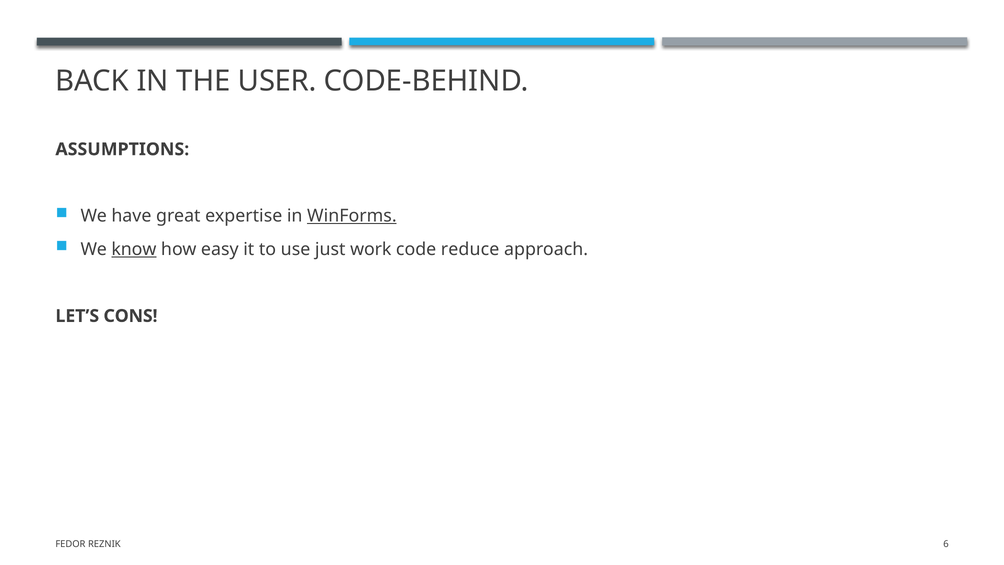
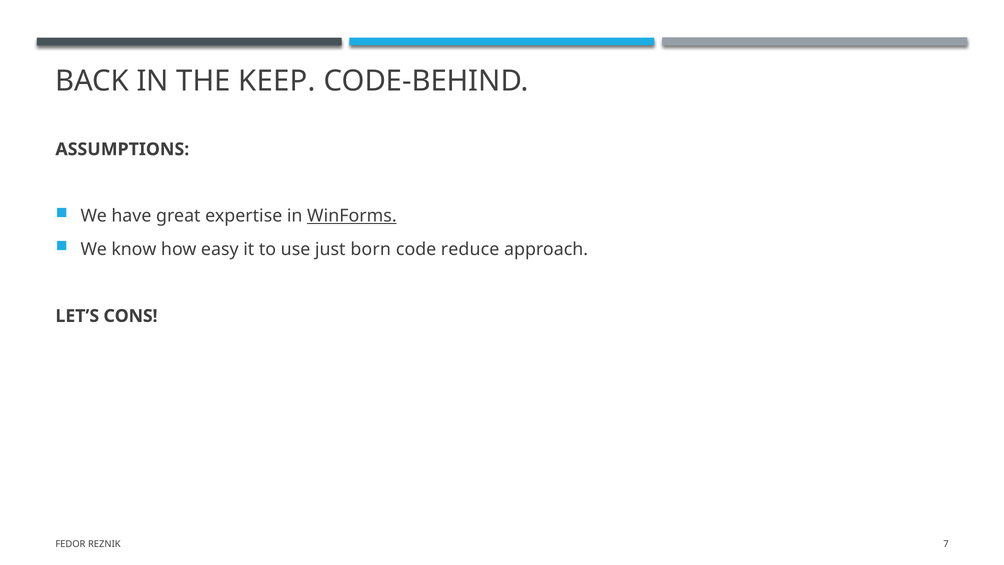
USER: USER -> KEEP
know underline: present -> none
work: work -> born
6: 6 -> 7
